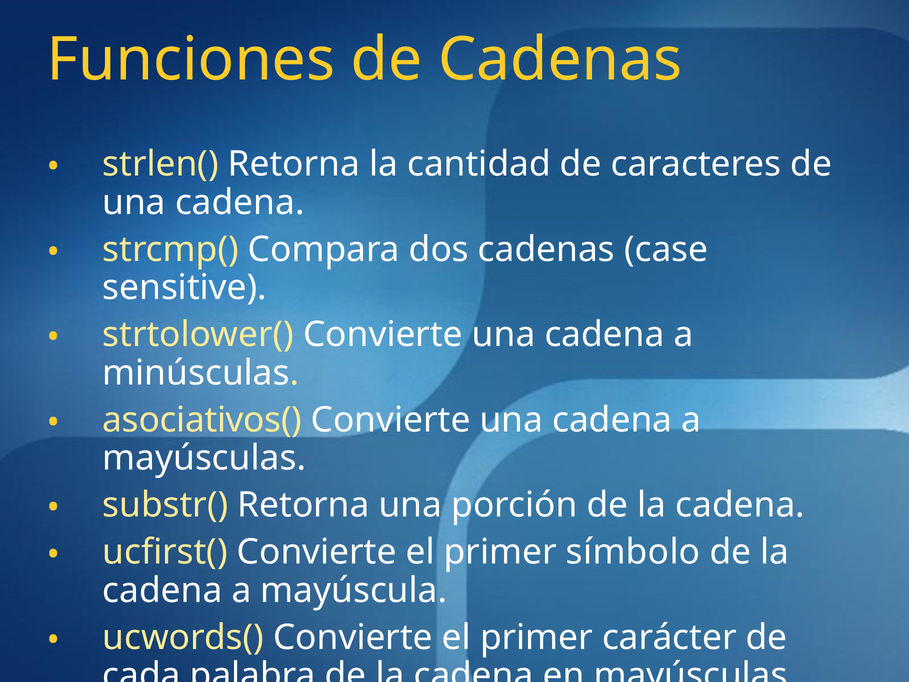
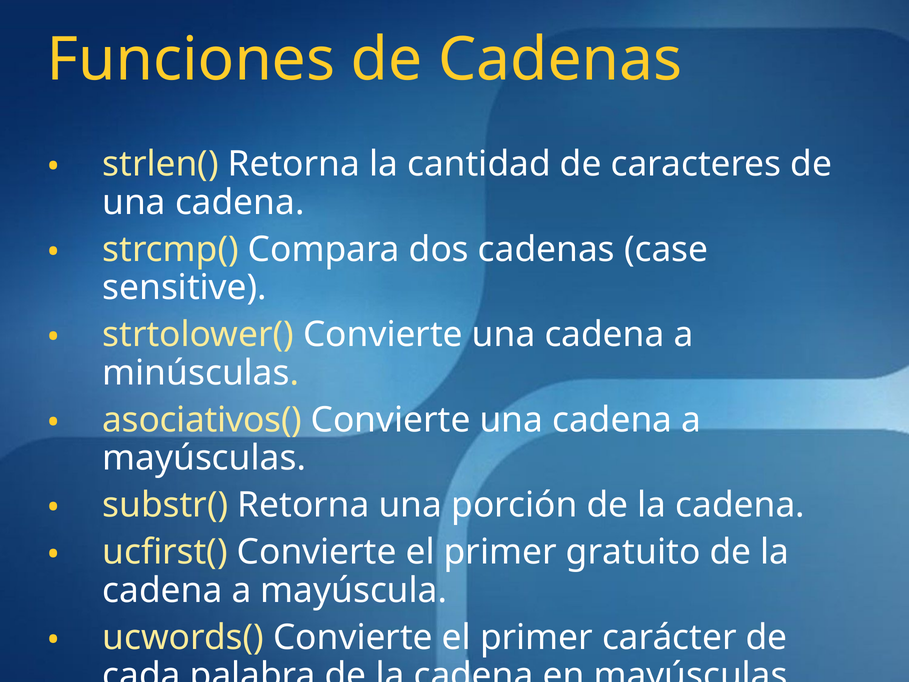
símbolo: símbolo -> gratuito
